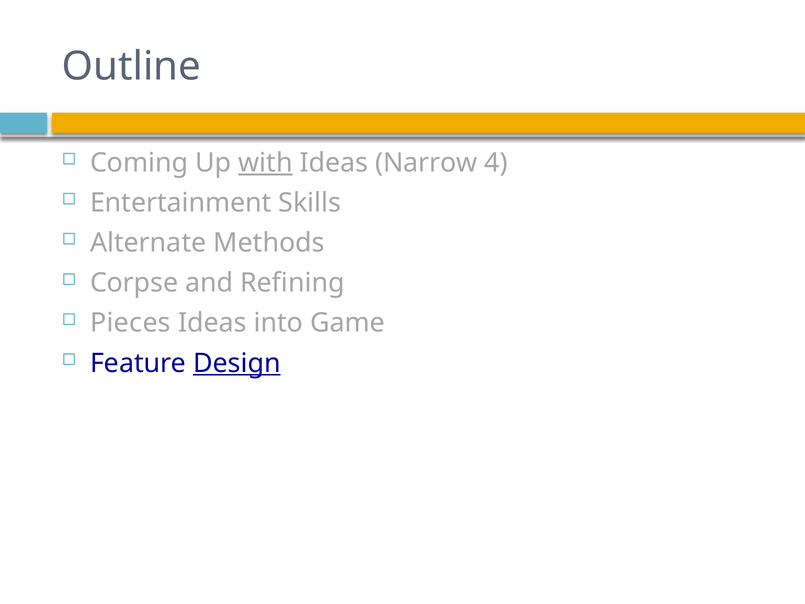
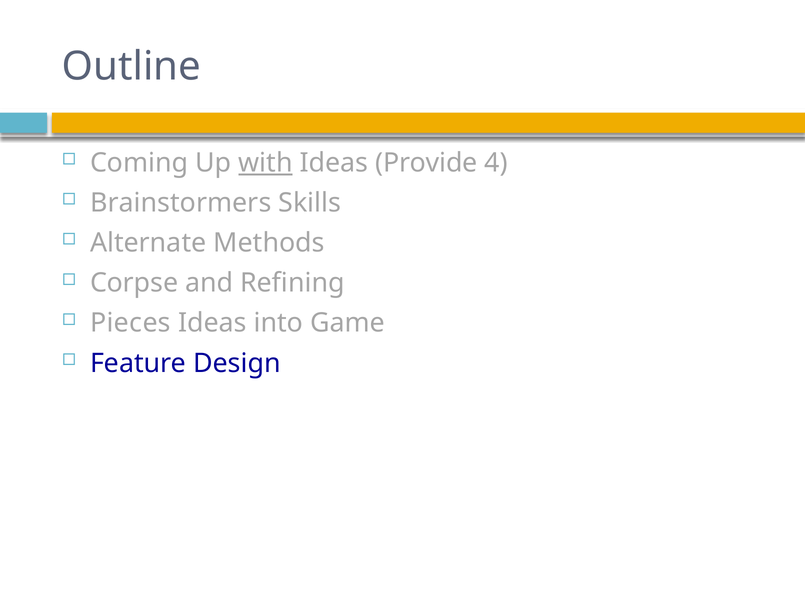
Narrow: Narrow -> Provide
Entertainment: Entertainment -> Brainstormers
Design underline: present -> none
